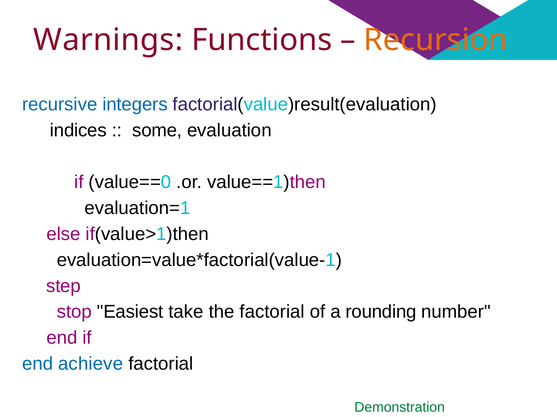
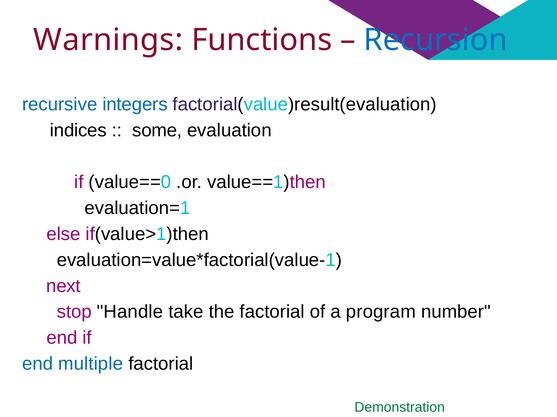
Recursion colour: orange -> blue
step: step -> next
Easiest: Easiest -> Handle
rounding: rounding -> program
achieve: achieve -> multiple
